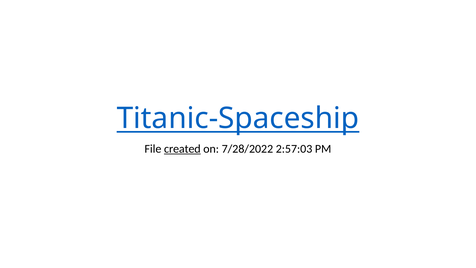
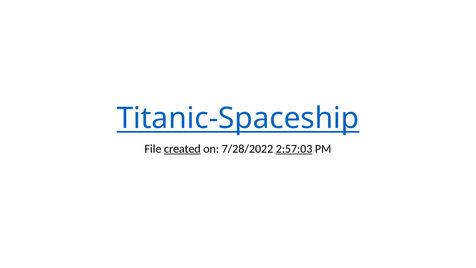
2:57:03 underline: none -> present
